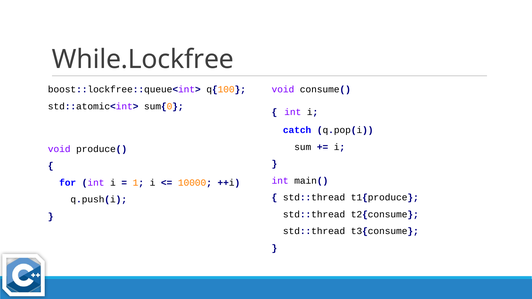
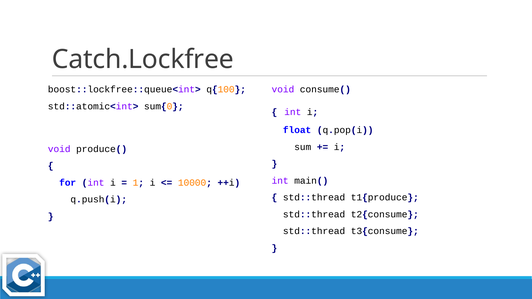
While.Lockfree: While.Lockfree -> Catch.Lockfree
catch: catch -> float
